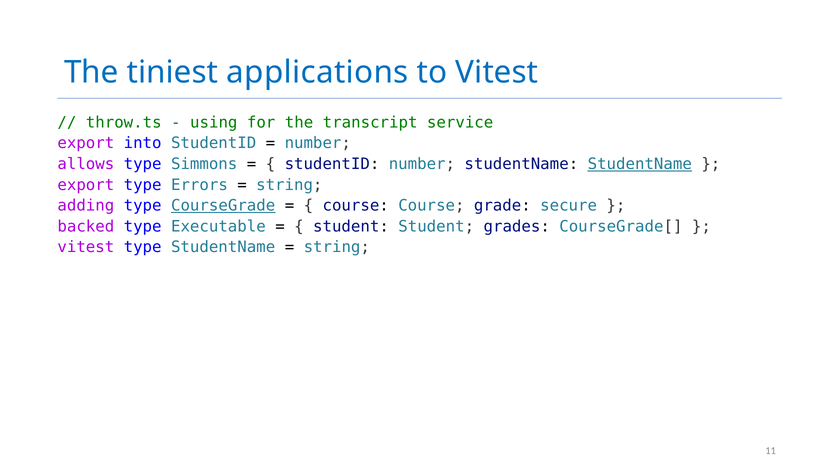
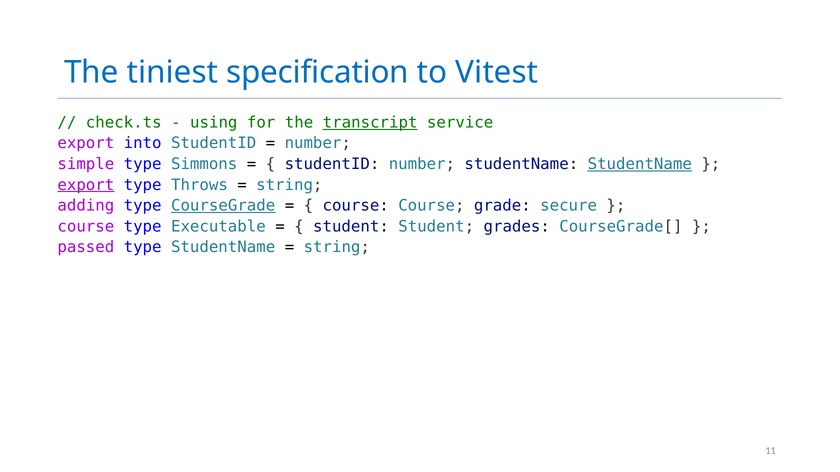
applications: applications -> specification
throw.ts: throw.ts -> check.ts
transcript underline: none -> present
allows: allows -> simple
export at (86, 185) underline: none -> present
Errors: Errors -> Throws
backed at (86, 227): backed -> course
vitest at (86, 247): vitest -> passed
